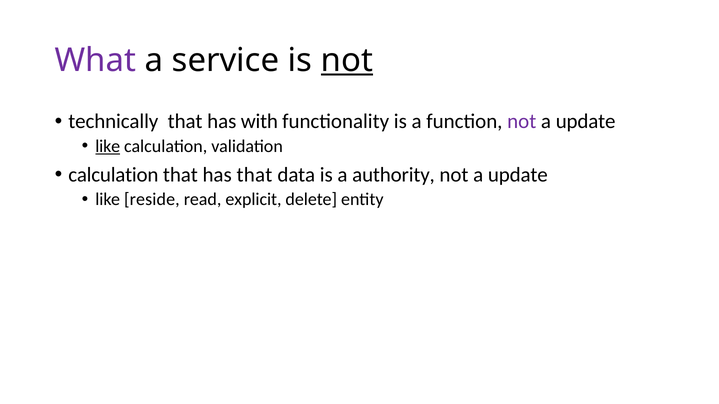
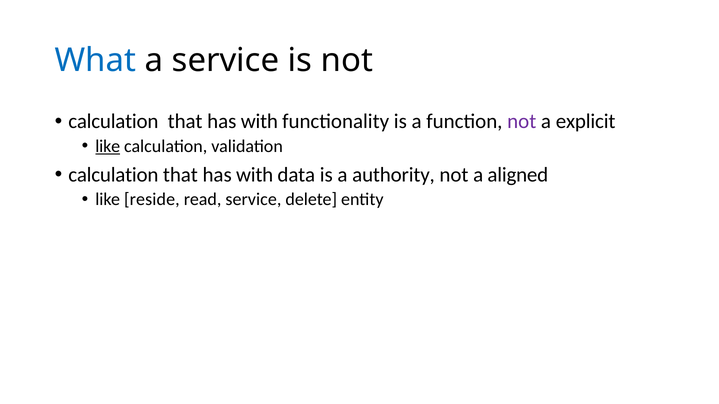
What colour: purple -> blue
not at (347, 60) underline: present -> none
technically at (113, 122): technically -> calculation
update at (586, 122): update -> explicit
that at (254, 175): that -> with
update at (518, 175): update -> aligned
read explicit: explicit -> service
